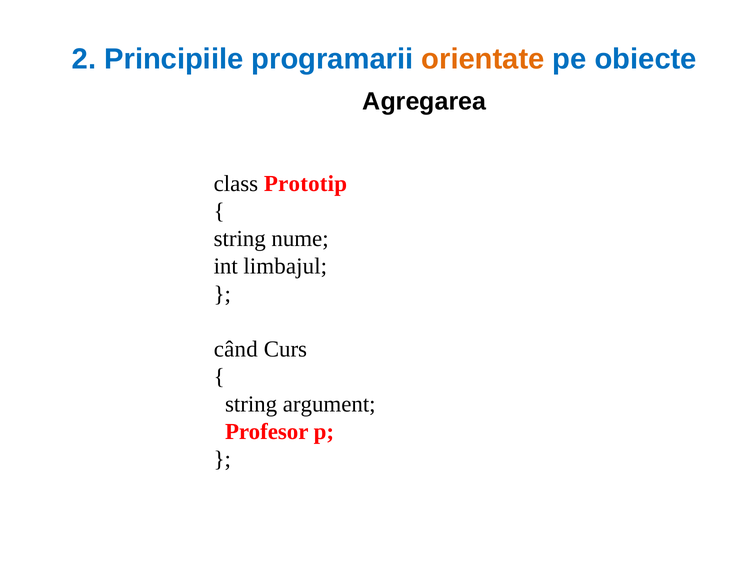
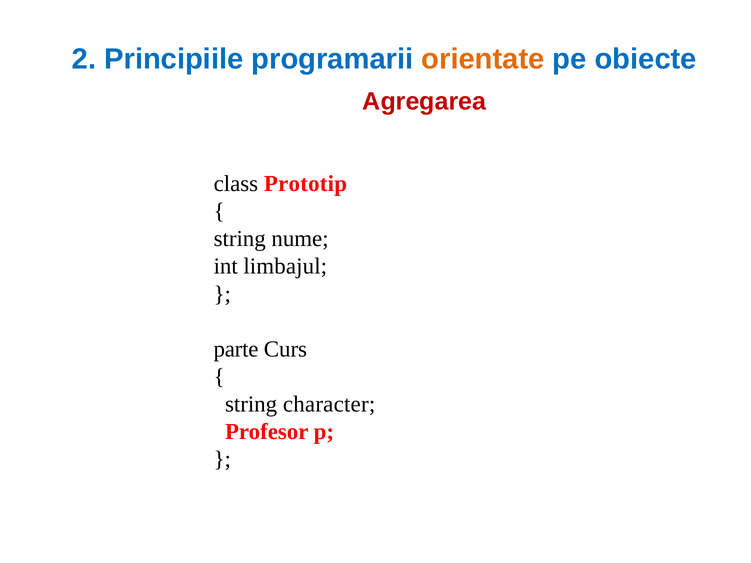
Agregarea colour: black -> red
când: când -> parte
argument: argument -> character
